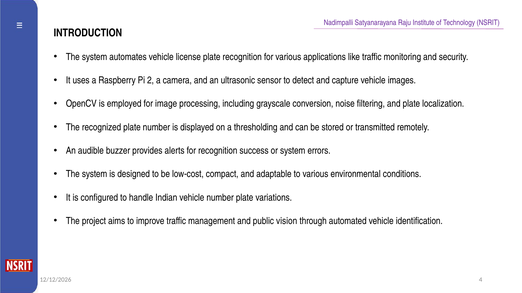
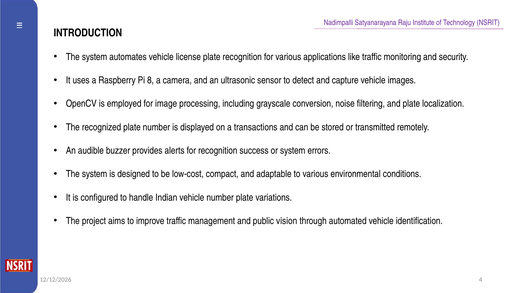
2: 2 -> 8
thresholding: thresholding -> transactions
